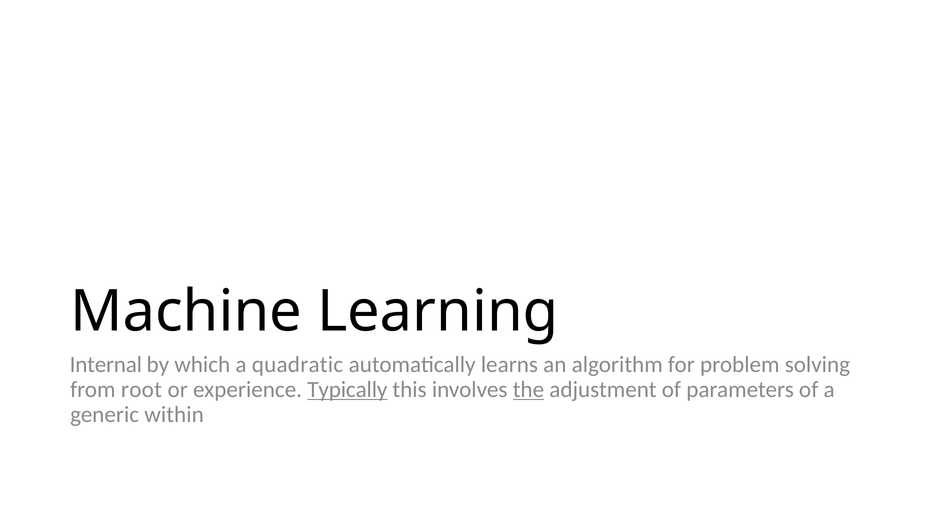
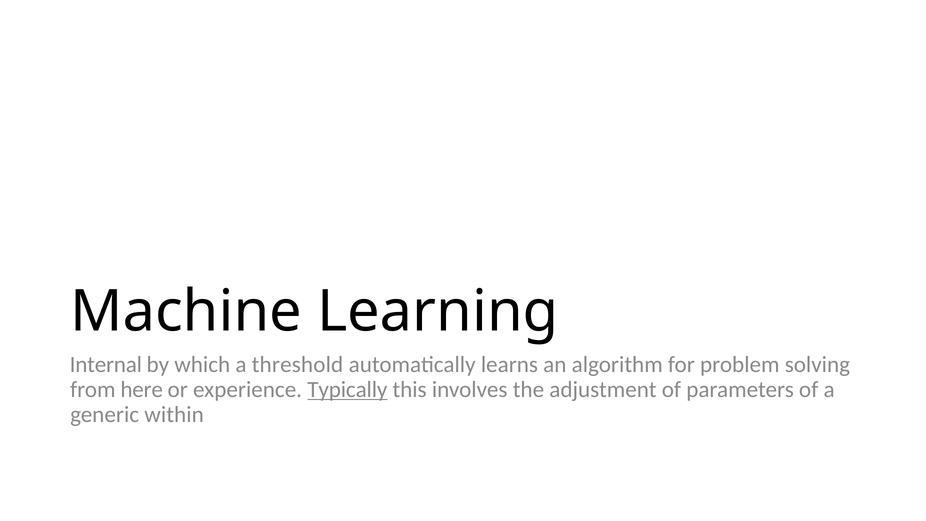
quadratic: quadratic -> threshold
root: root -> here
the underline: present -> none
